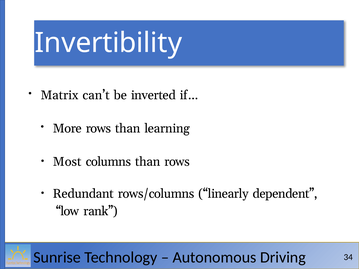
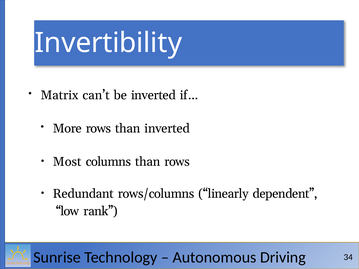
than learning: learning -> inverted
